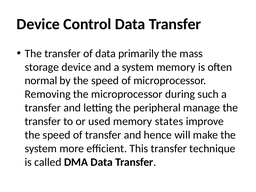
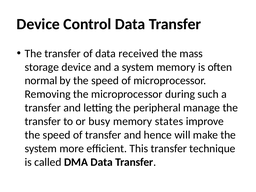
primarily: primarily -> received
used: used -> busy
